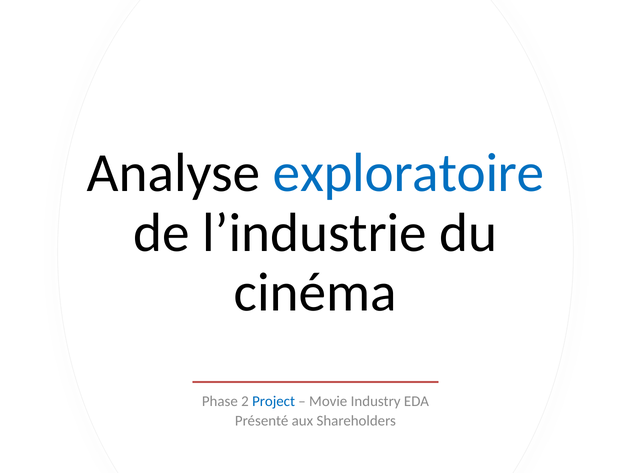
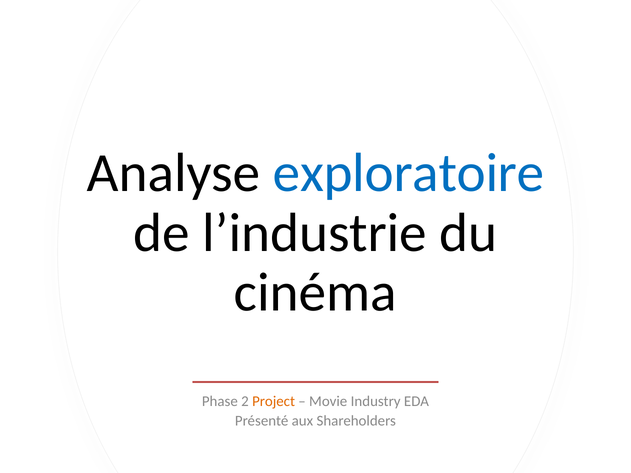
Project colour: blue -> orange
